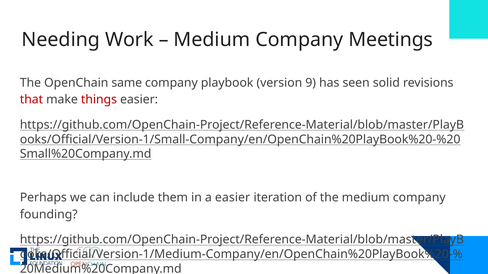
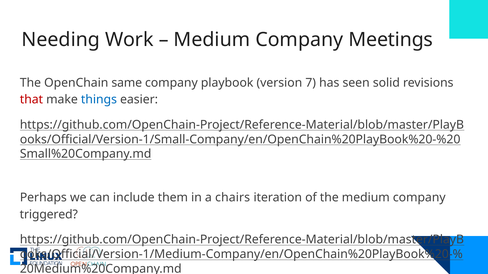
9: 9 -> 7
things colour: red -> blue
a easier: easier -> chairs
founding: founding -> triggered
